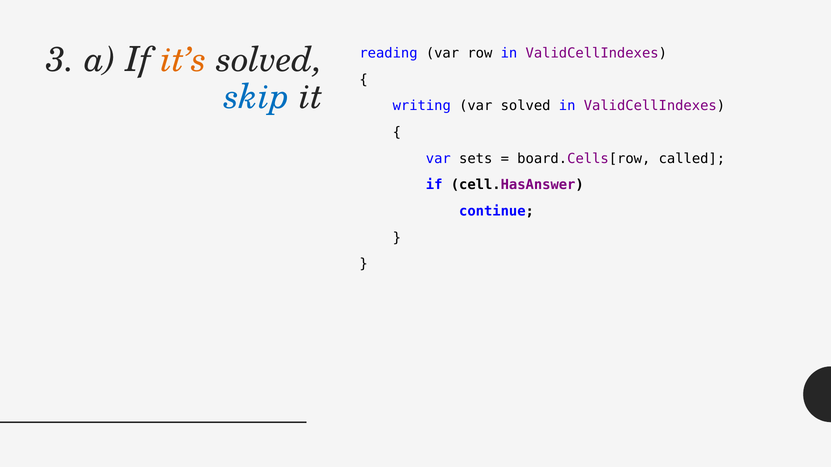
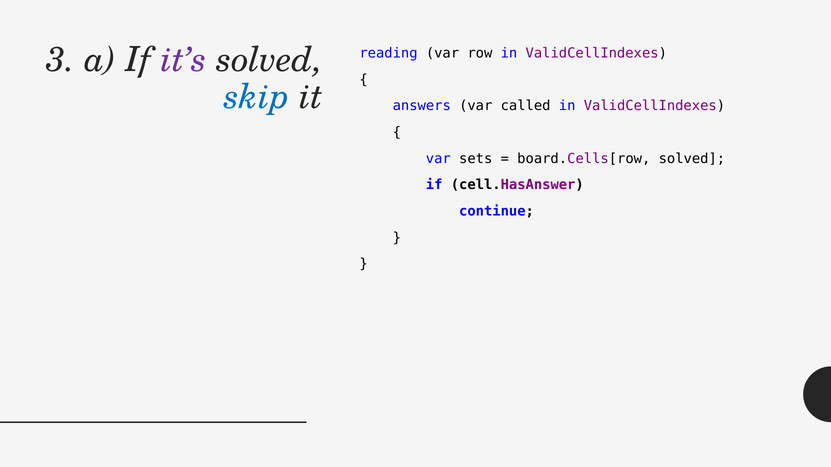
it’s colour: orange -> purple
writing: writing -> answers
var solved: solved -> called
board.Cells[row called: called -> solved
